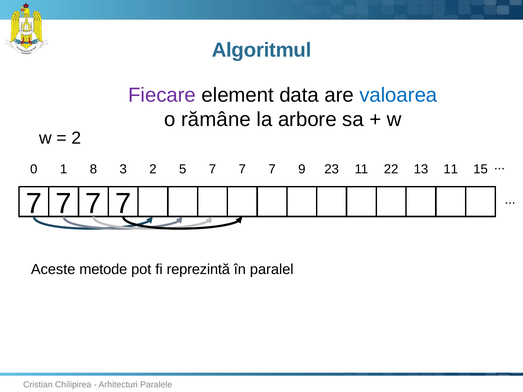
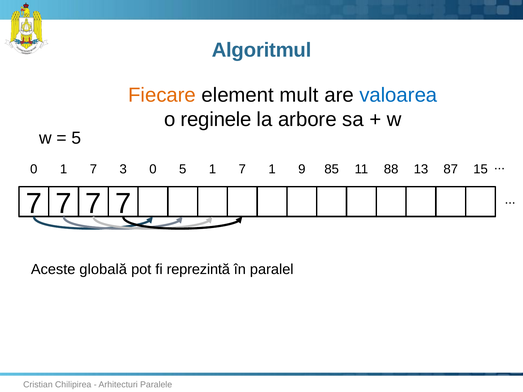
Fiecare colour: purple -> orange
data: data -> mult
rămâne: rămâne -> reginele
2 at (76, 138): 2 -> 5
0 1 8: 8 -> 7
3 2: 2 -> 0
5 7: 7 -> 1
7 at (272, 169): 7 -> 1
23: 23 -> 85
22: 22 -> 88
13 11: 11 -> 87
metode: metode -> globală
